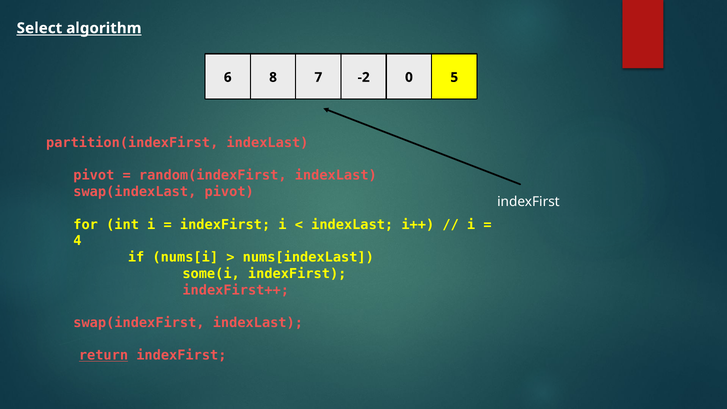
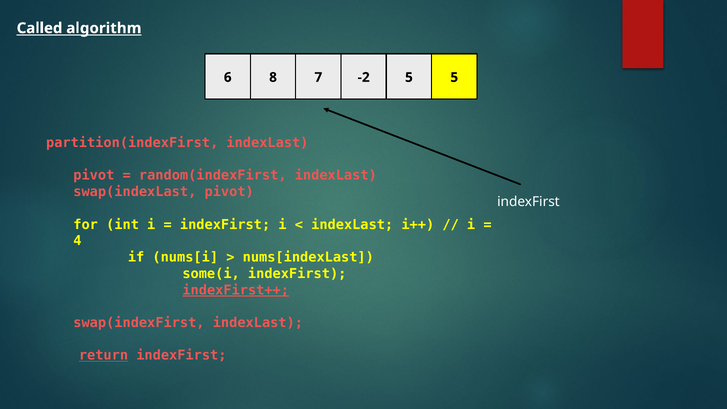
Select: Select -> Called
-2 0: 0 -> 5
indexFirst++ underline: none -> present
